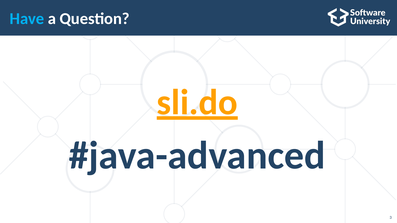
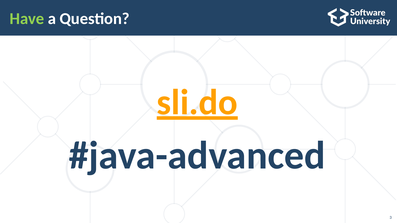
Have colour: light blue -> light green
